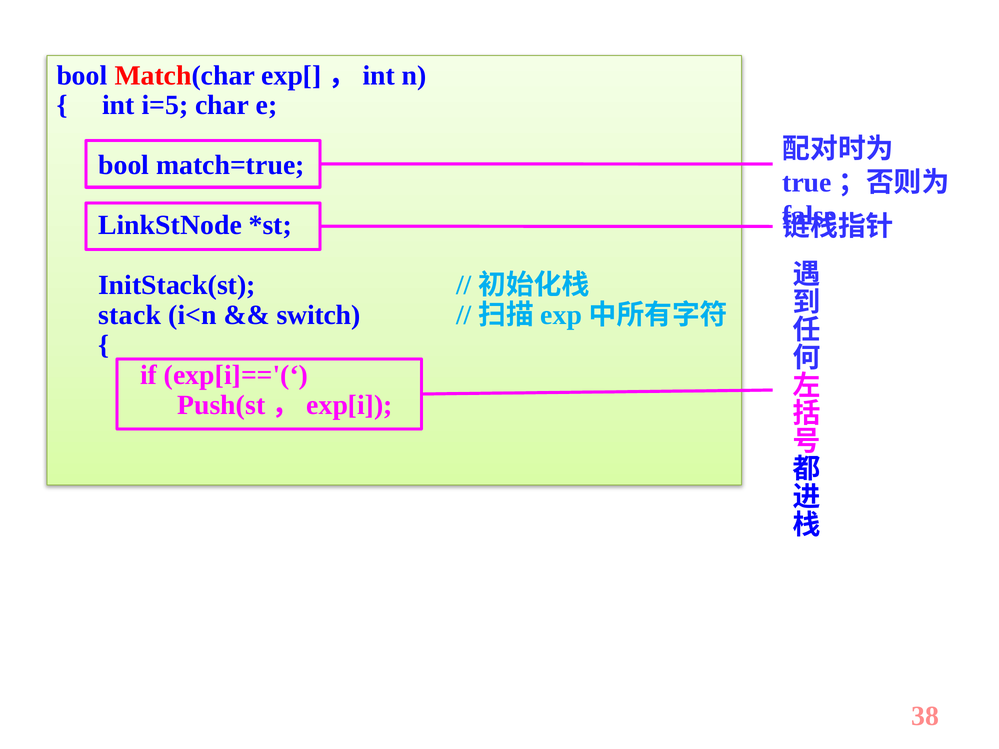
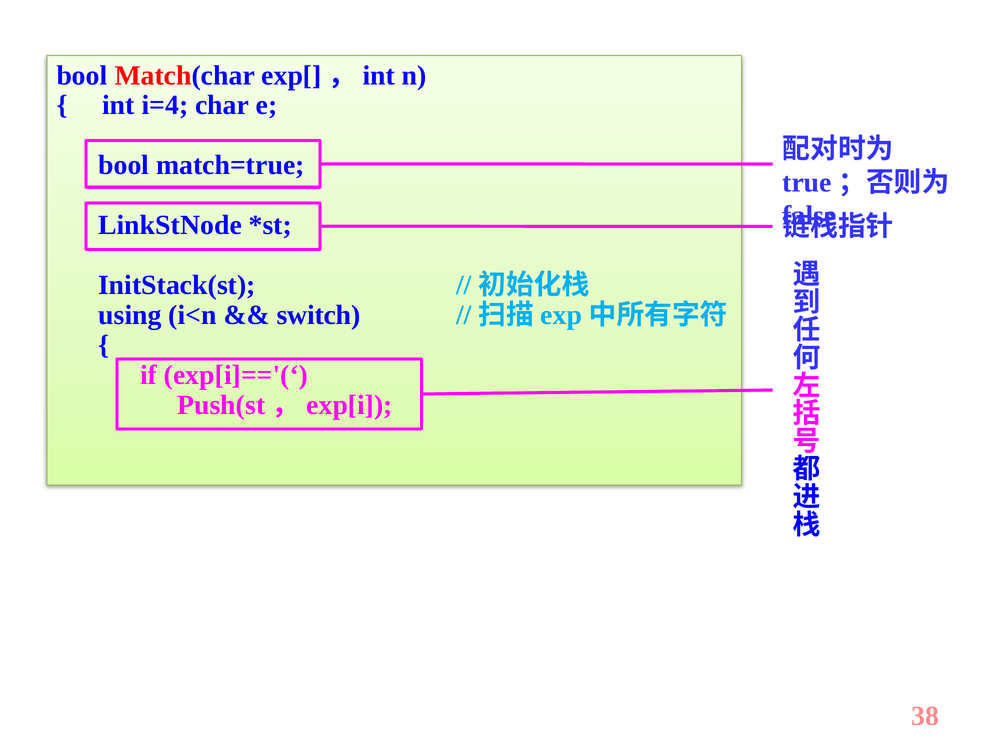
i=5: i=5 -> i=4
stack: stack -> using
